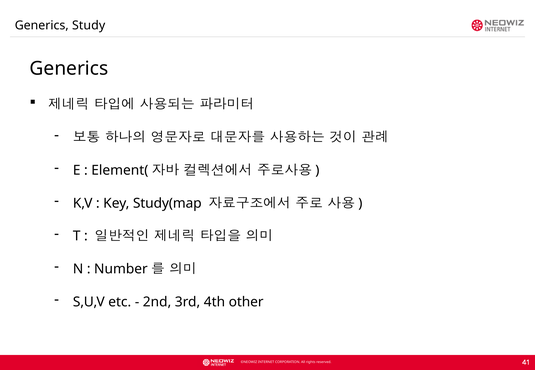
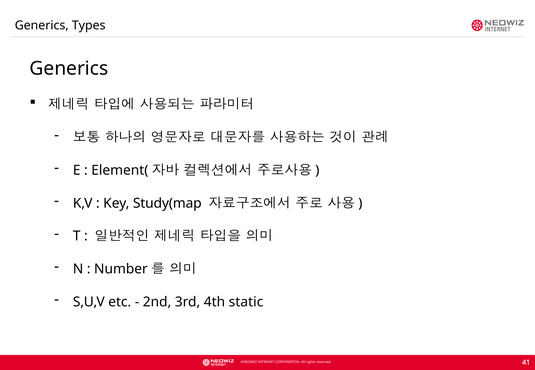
Study: Study -> Types
other: other -> static
